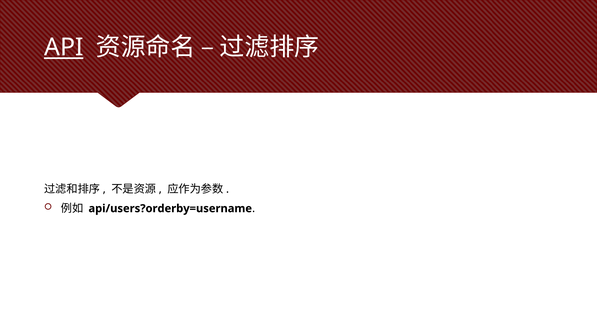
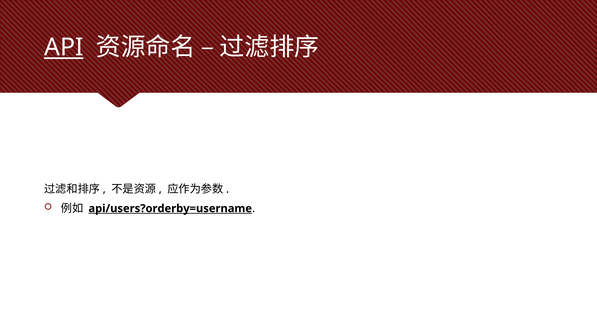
api/users?orderby=username underline: none -> present
